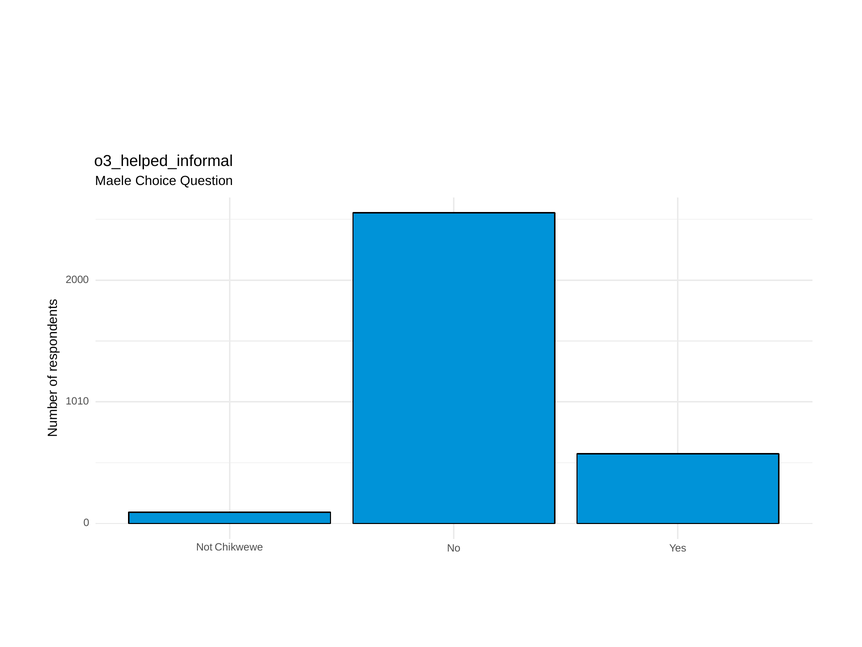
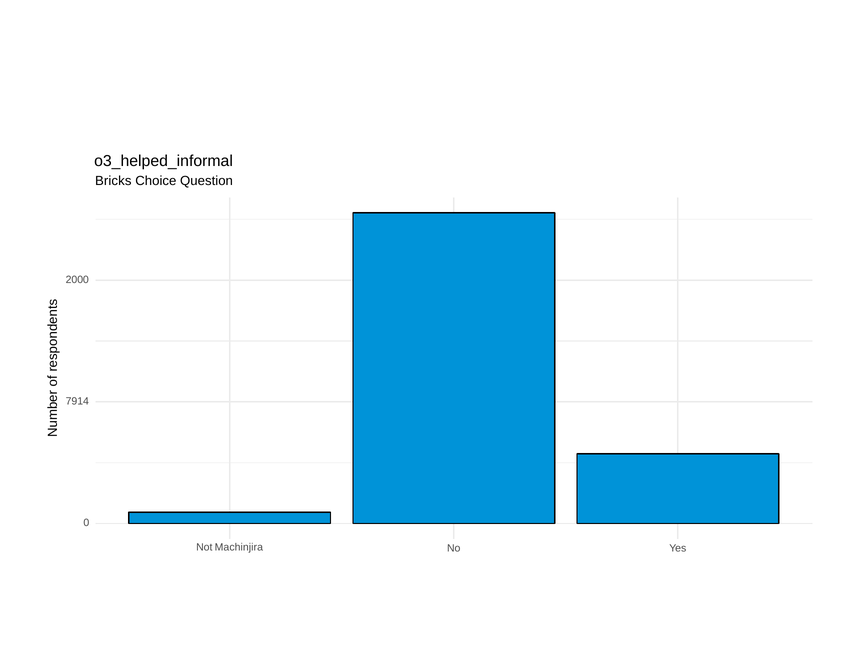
Maele: Maele -> Bricks
1010: 1010 -> 7914
Chikwewe: Chikwewe -> Machinjira
